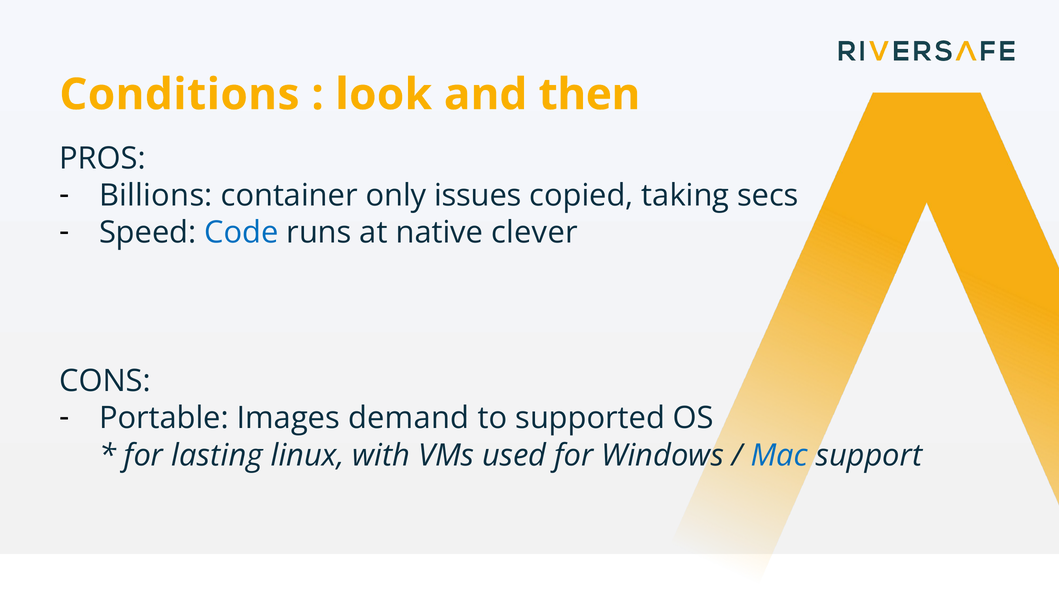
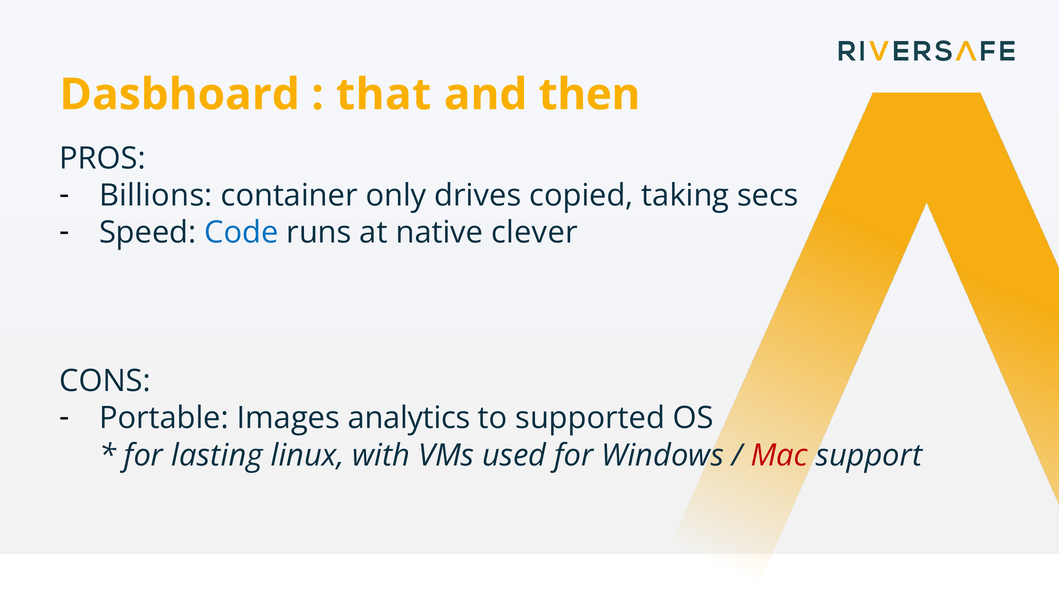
Conditions: Conditions -> Dasbhoard
look: look -> that
issues: issues -> drives
demand: demand -> analytics
Mac colour: blue -> red
